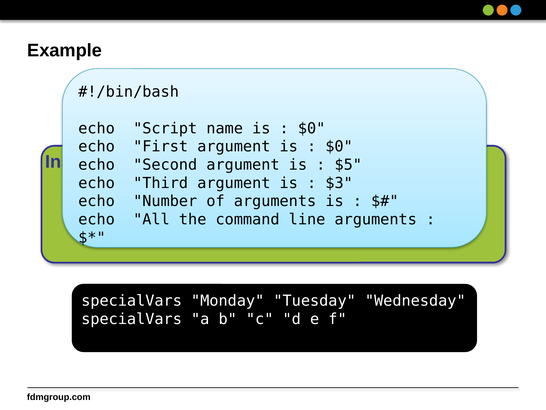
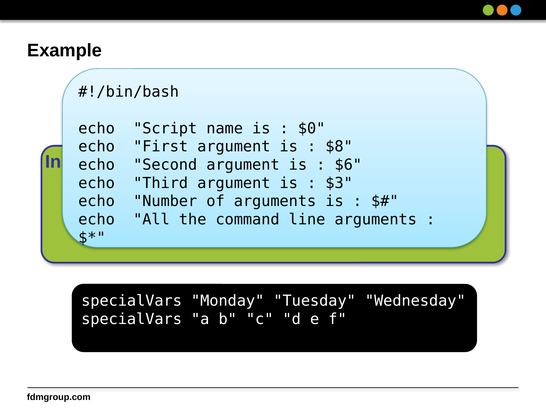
$0 at (339, 146): $0 -> $8
$5: $5 -> $6
